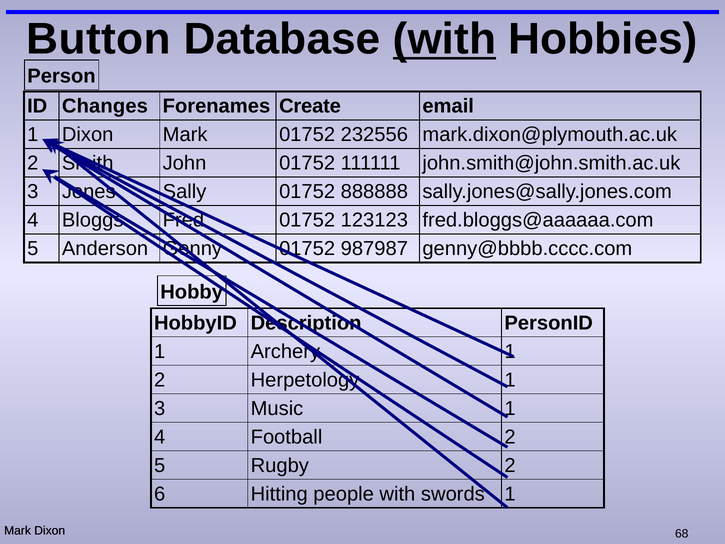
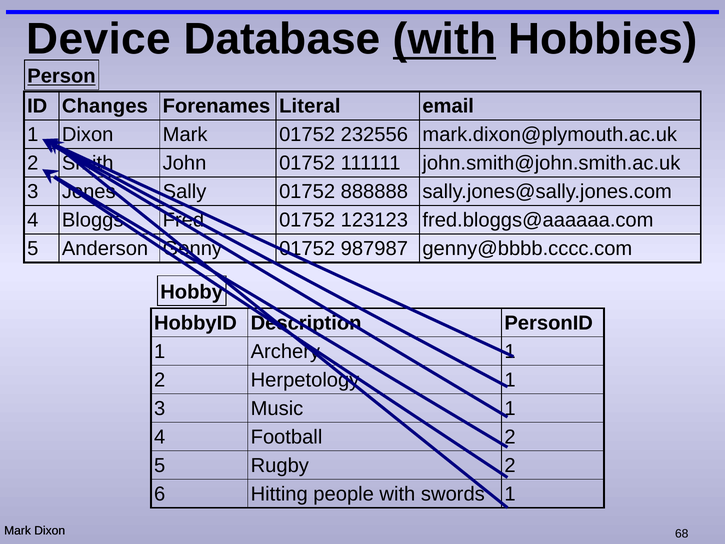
Button: Button -> Device
Person underline: none -> present
Create: Create -> Literal
